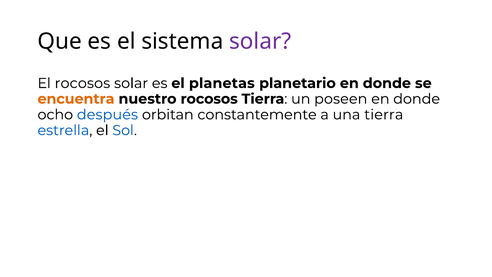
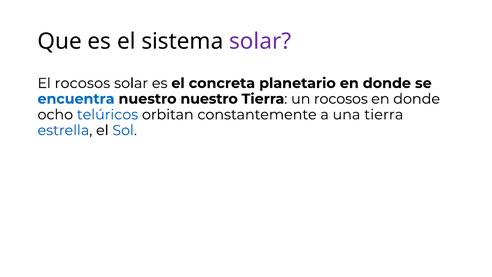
planetas: planetas -> concreta
encuentra colour: orange -> blue
nuestro rocosos: rocosos -> nuestro
un poseen: poseen -> rocosos
después: después -> telúricos
